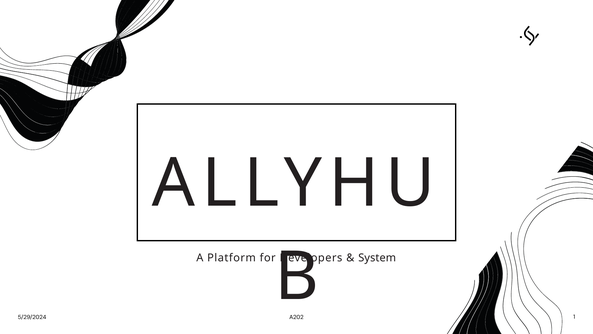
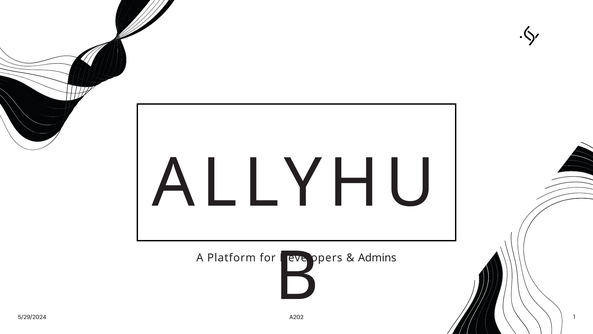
System: System -> Admins
